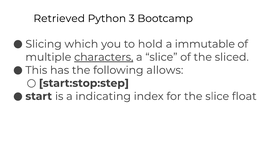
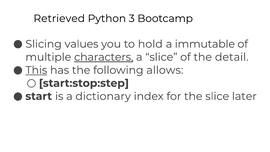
which: which -> values
sliced: sliced -> detail
This underline: none -> present
indicating: indicating -> dictionary
float: float -> later
